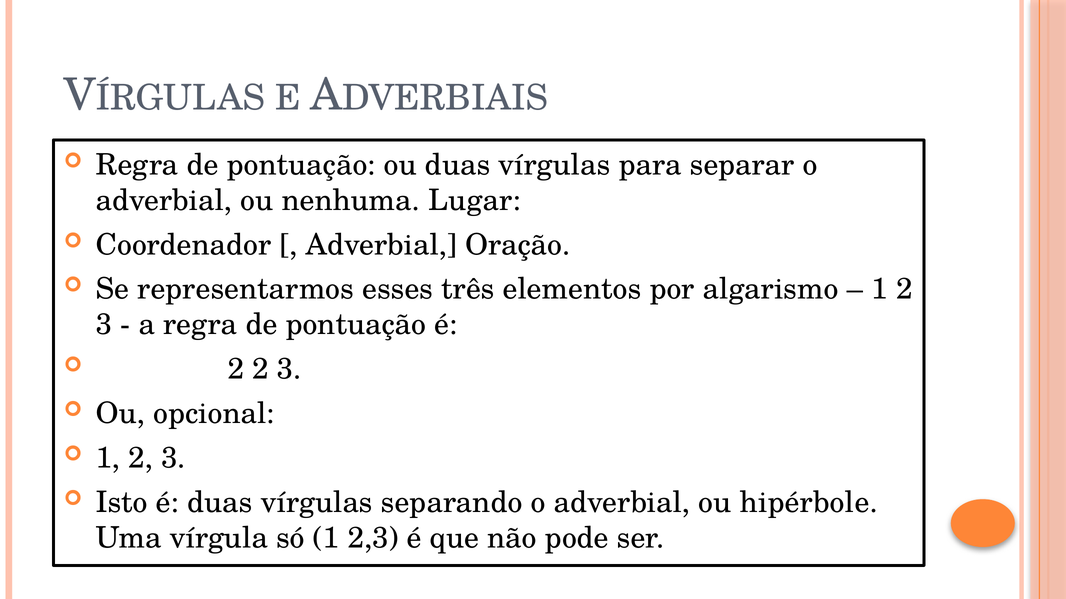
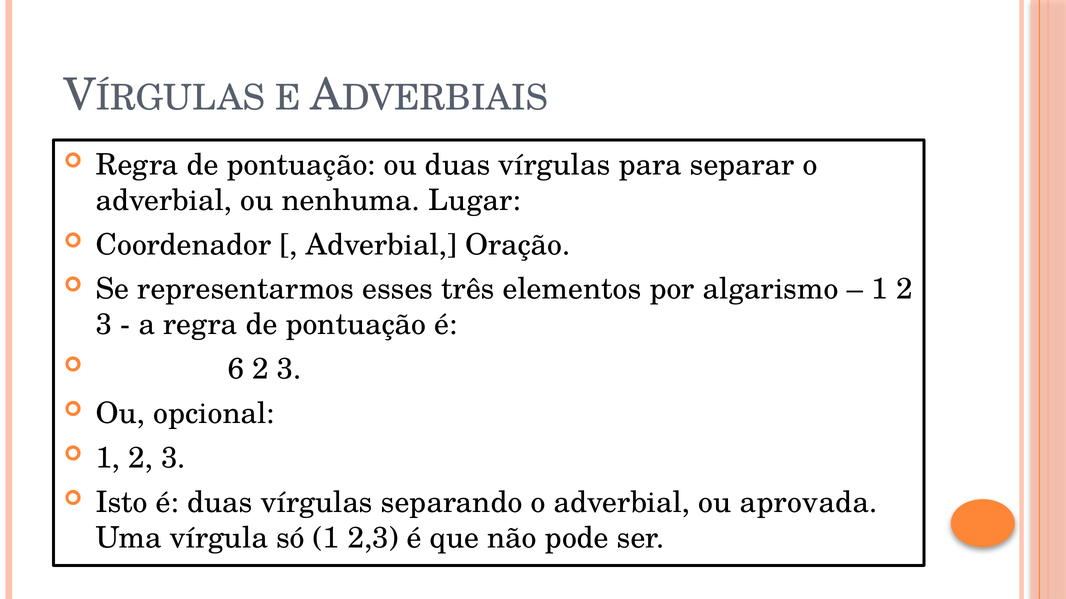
2 at (236, 369): 2 -> 6
hipérbole: hipérbole -> aprovada
